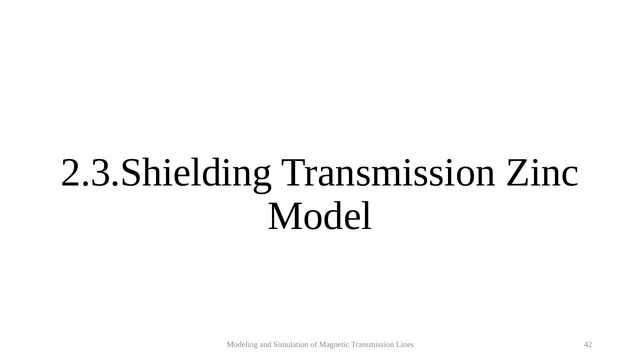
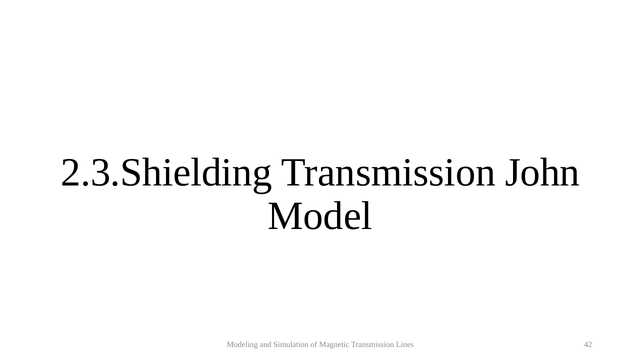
Zinc: Zinc -> John
